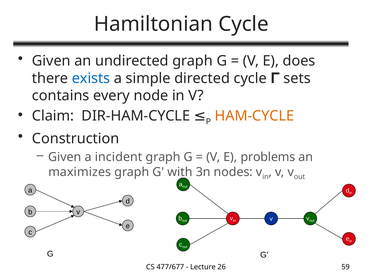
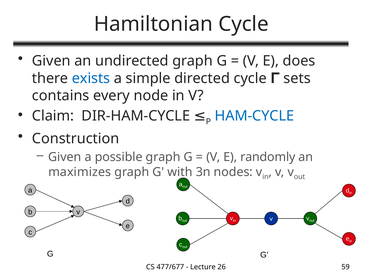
HAM-CYCLE colour: orange -> blue
incident: incident -> possible
problems: problems -> randomly
